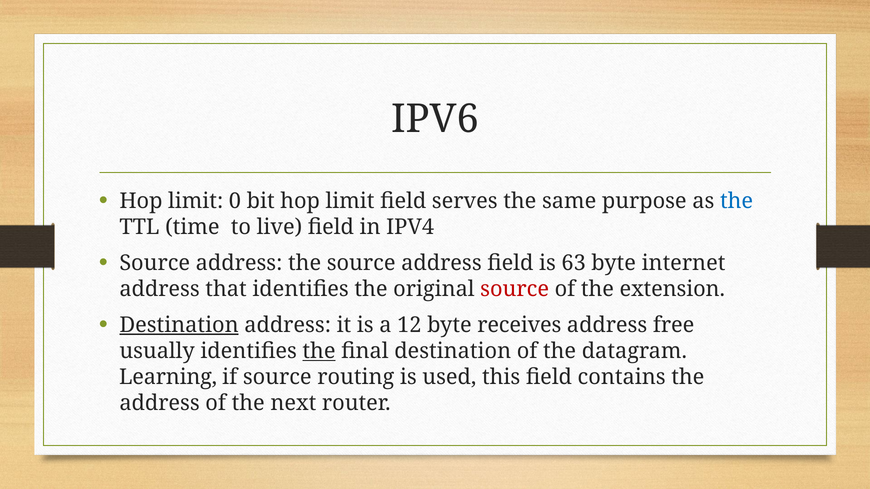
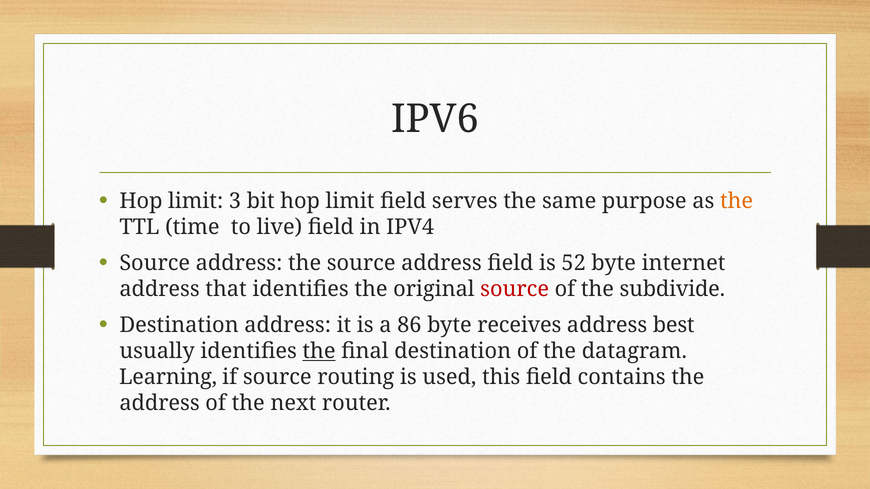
0: 0 -> 3
the at (737, 201) colour: blue -> orange
63: 63 -> 52
extension: extension -> subdivide
Destination at (179, 325) underline: present -> none
12: 12 -> 86
free: free -> best
